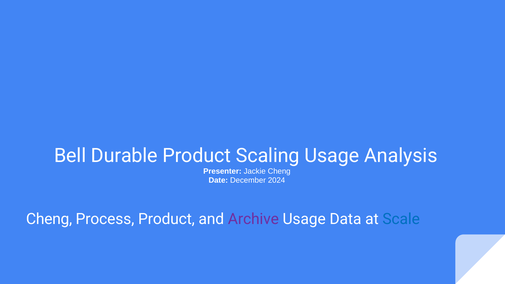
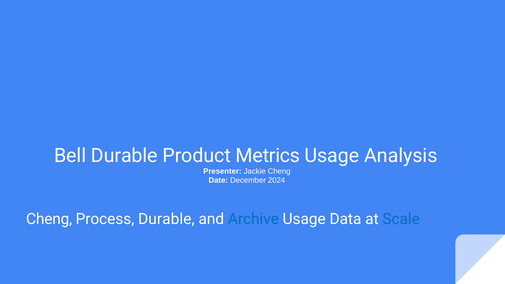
Scaling: Scaling -> Metrics
Process Product: Product -> Durable
Archive colour: purple -> blue
